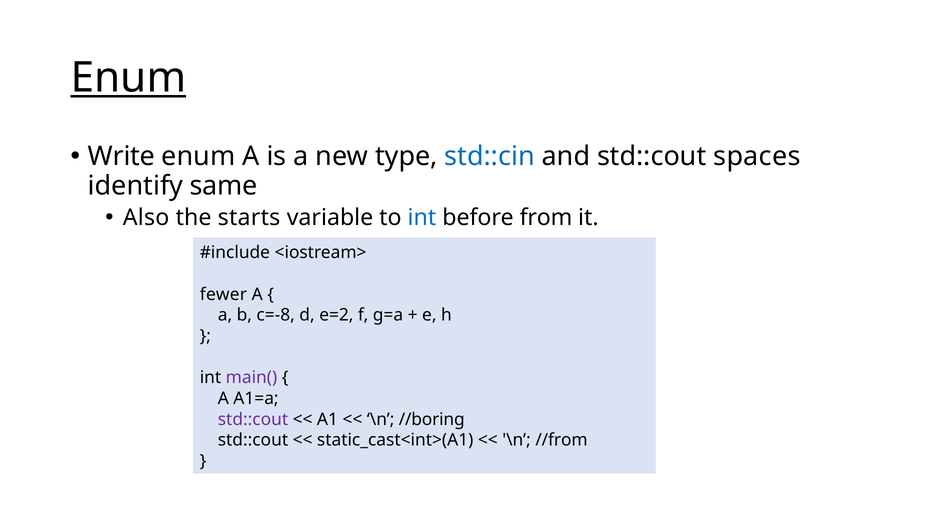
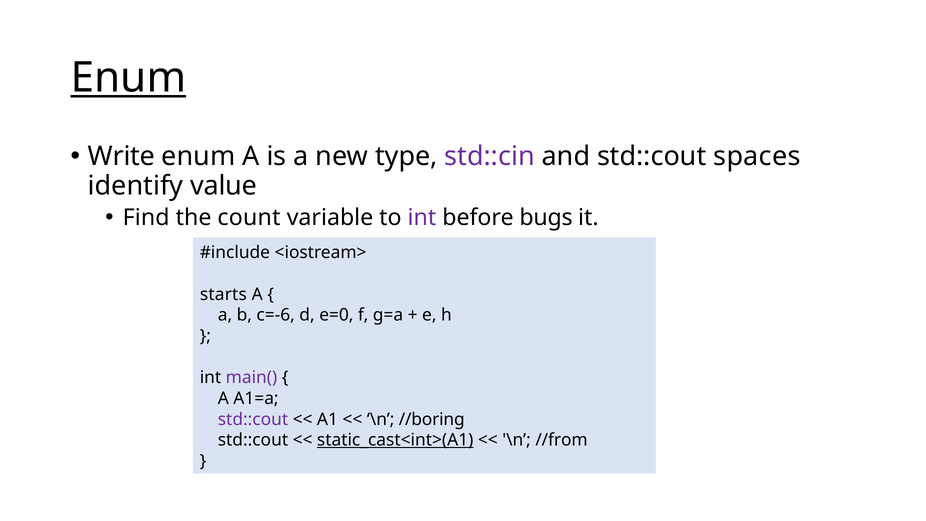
std::cin colour: blue -> purple
same: same -> value
Also: Also -> Find
starts: starts -> count
int at (422, 218) colour: blue -> purple
from: from -> bugs
fewer: fewer -> starts
c=-8: c=-8 -> c=-6
e=2: e=2 -> e=0
static_cast<int>(A1 underline: none -> present
